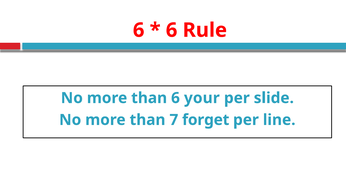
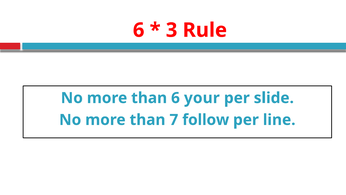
6 at (172, 30): 6 -> 3
forget: forget -> follow
